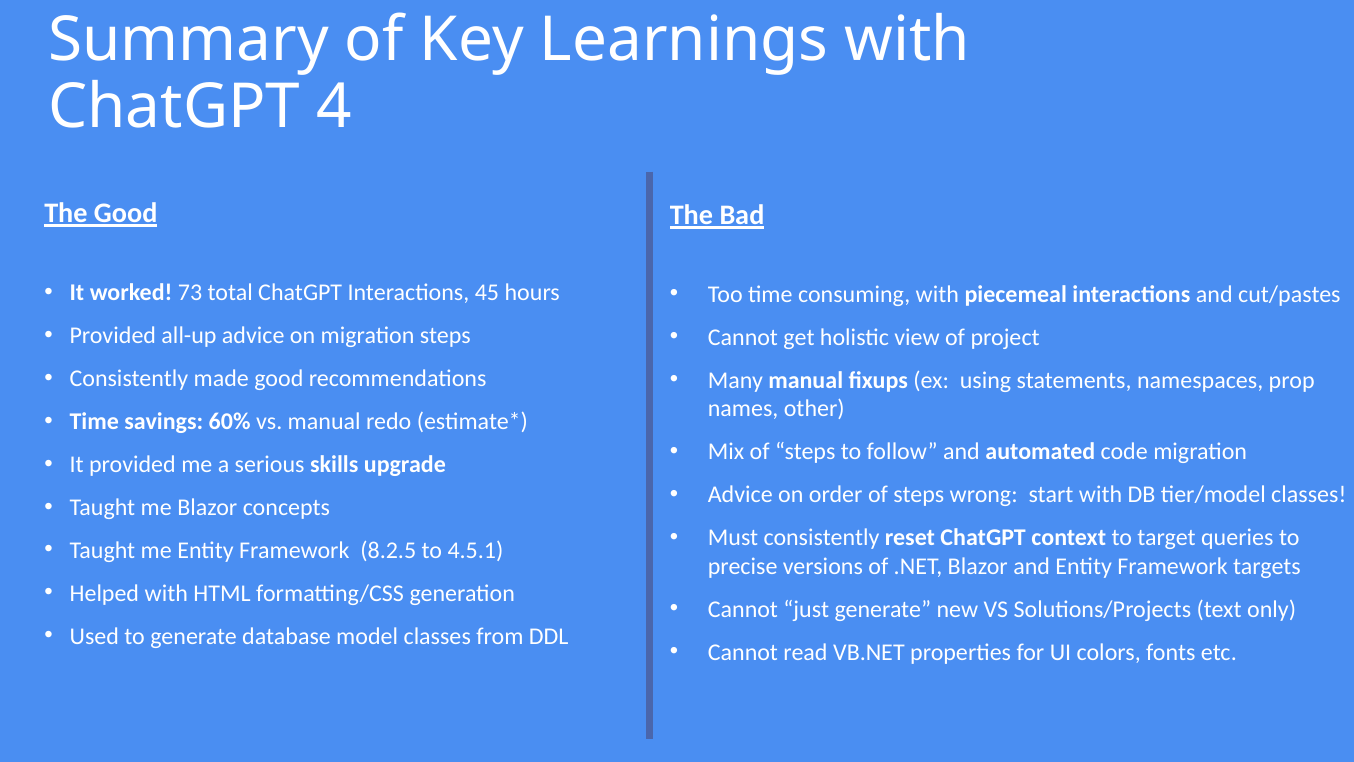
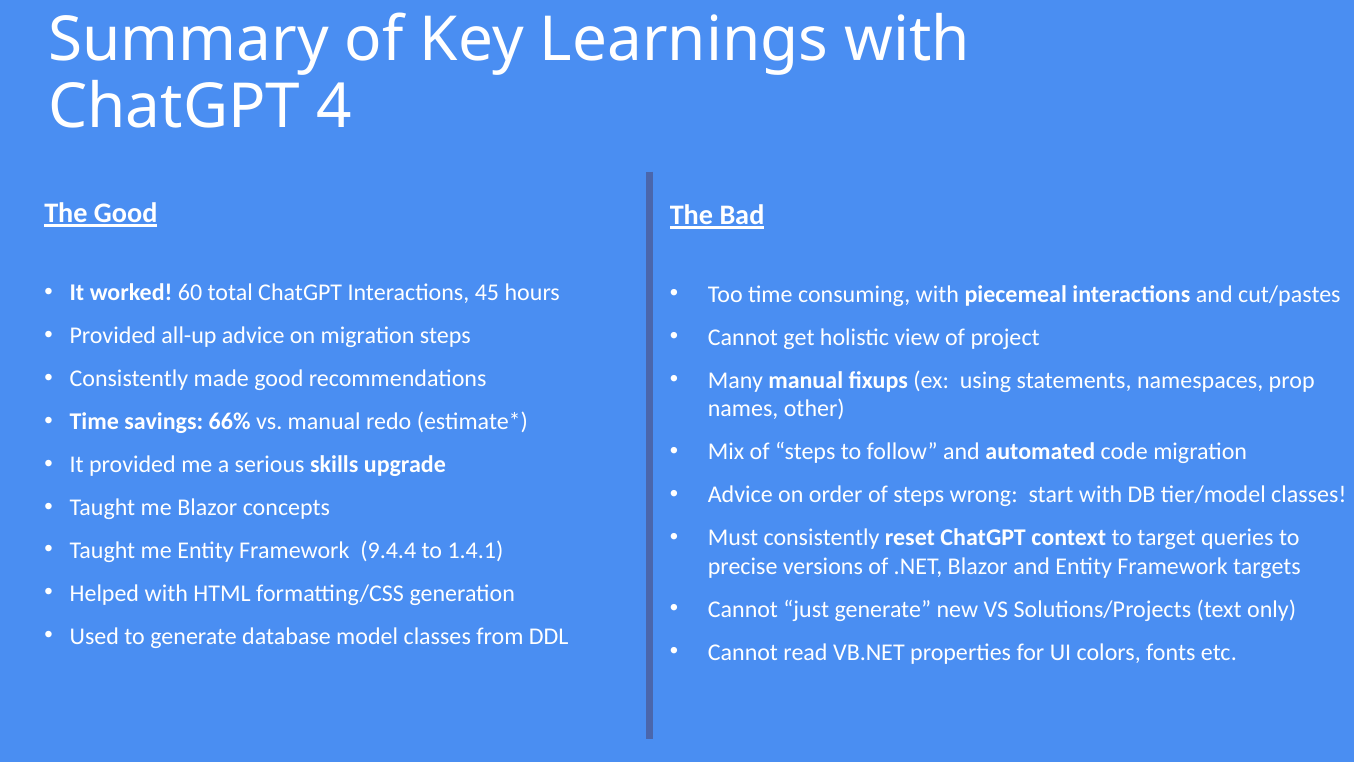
73: 73 -> 60
60%: 60% -> 66%
8.2.5: 8.2.5 -> 9.4.4
4.5.1: 4.5.1 -> 1.4.1
